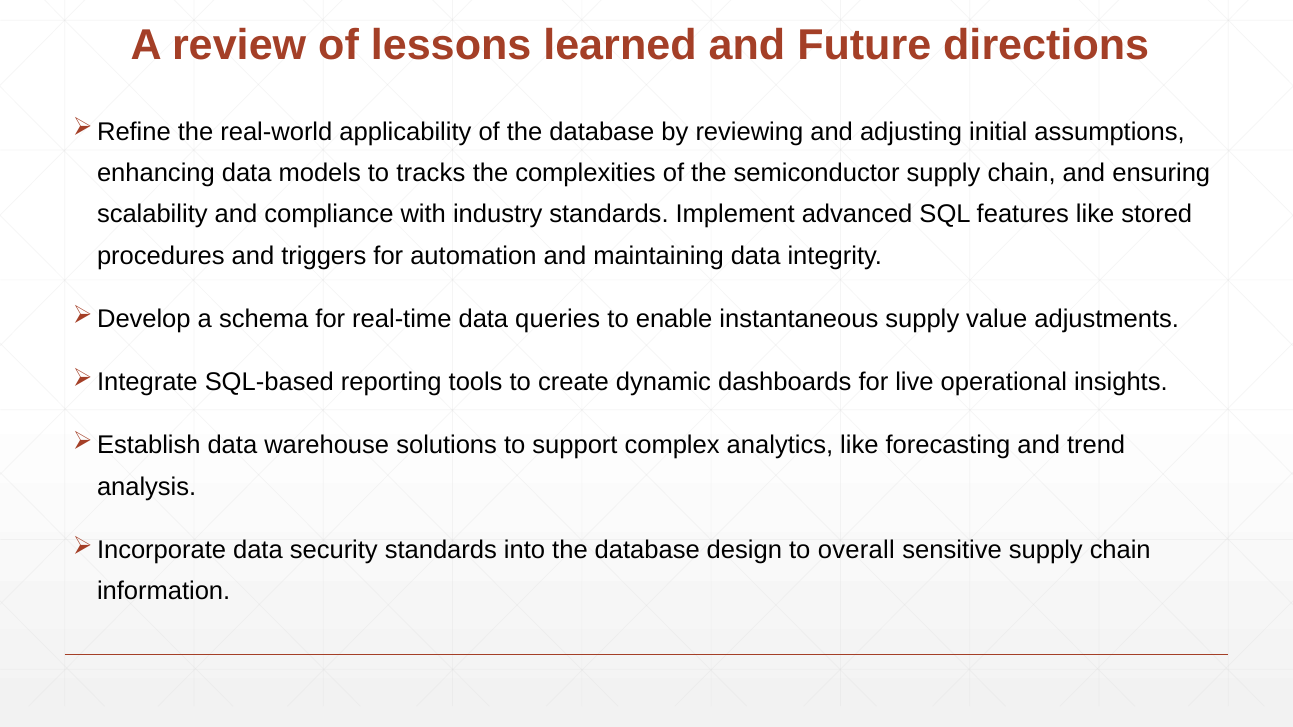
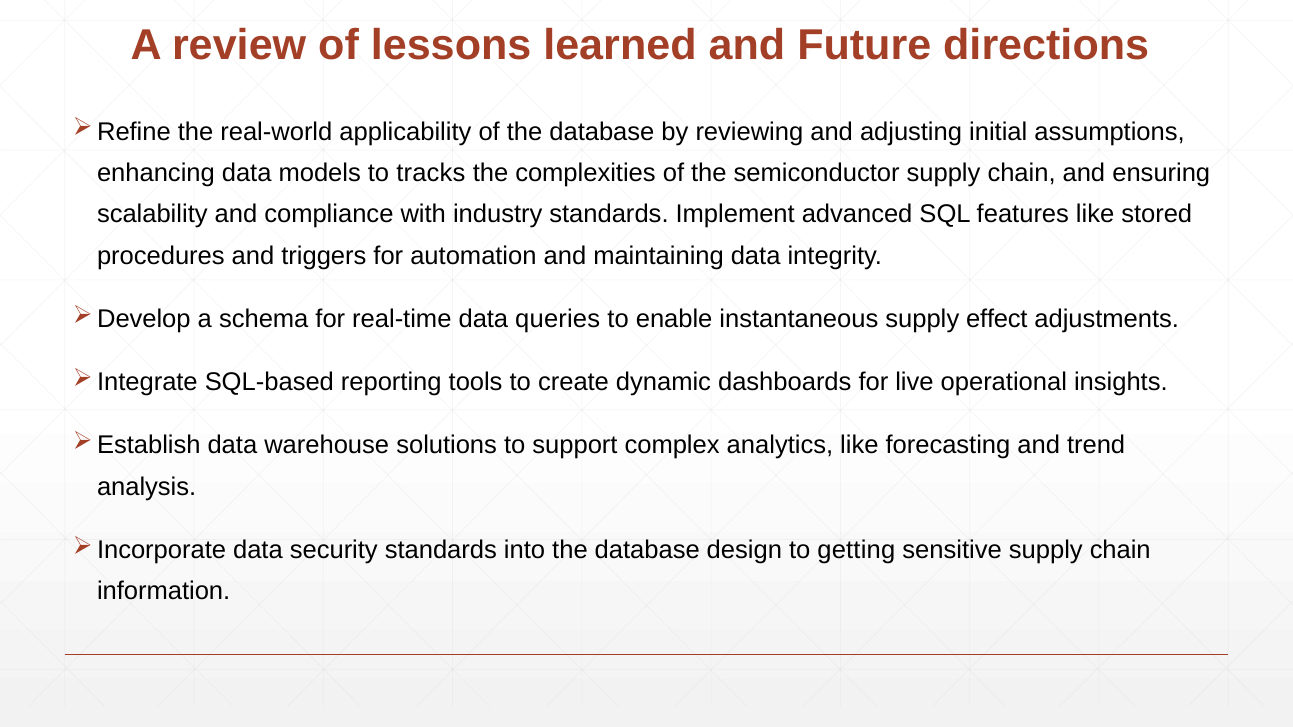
value: value -> effect
overall: overall -> getting
